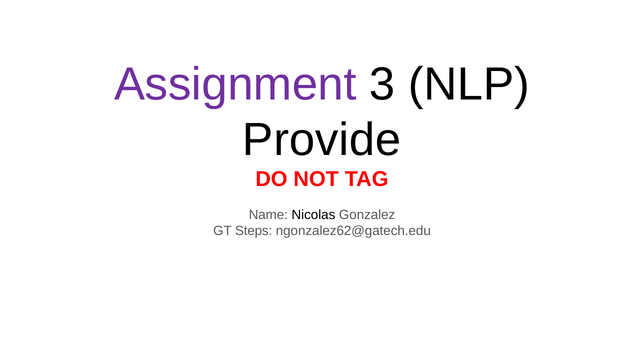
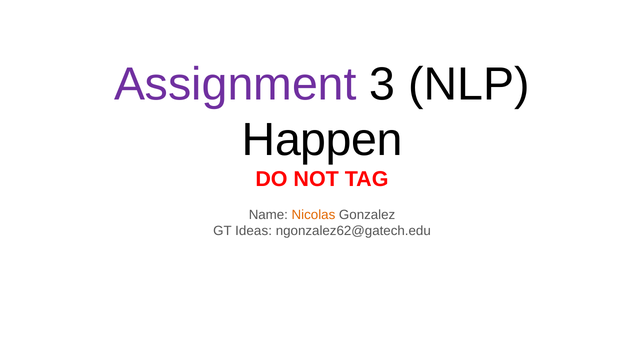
Provide: Provide -> Happen
Nicolas colour: black -> orange
Steps: Steps -> Ideas
